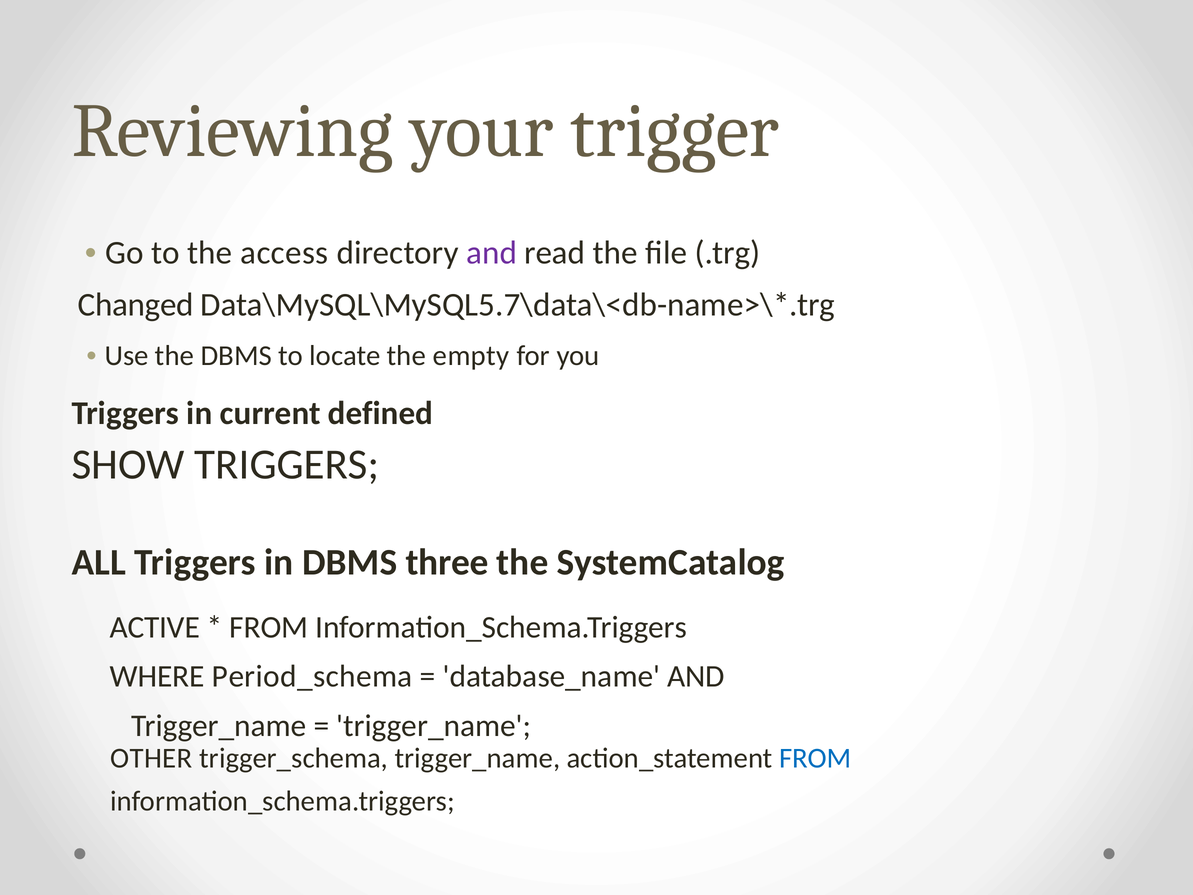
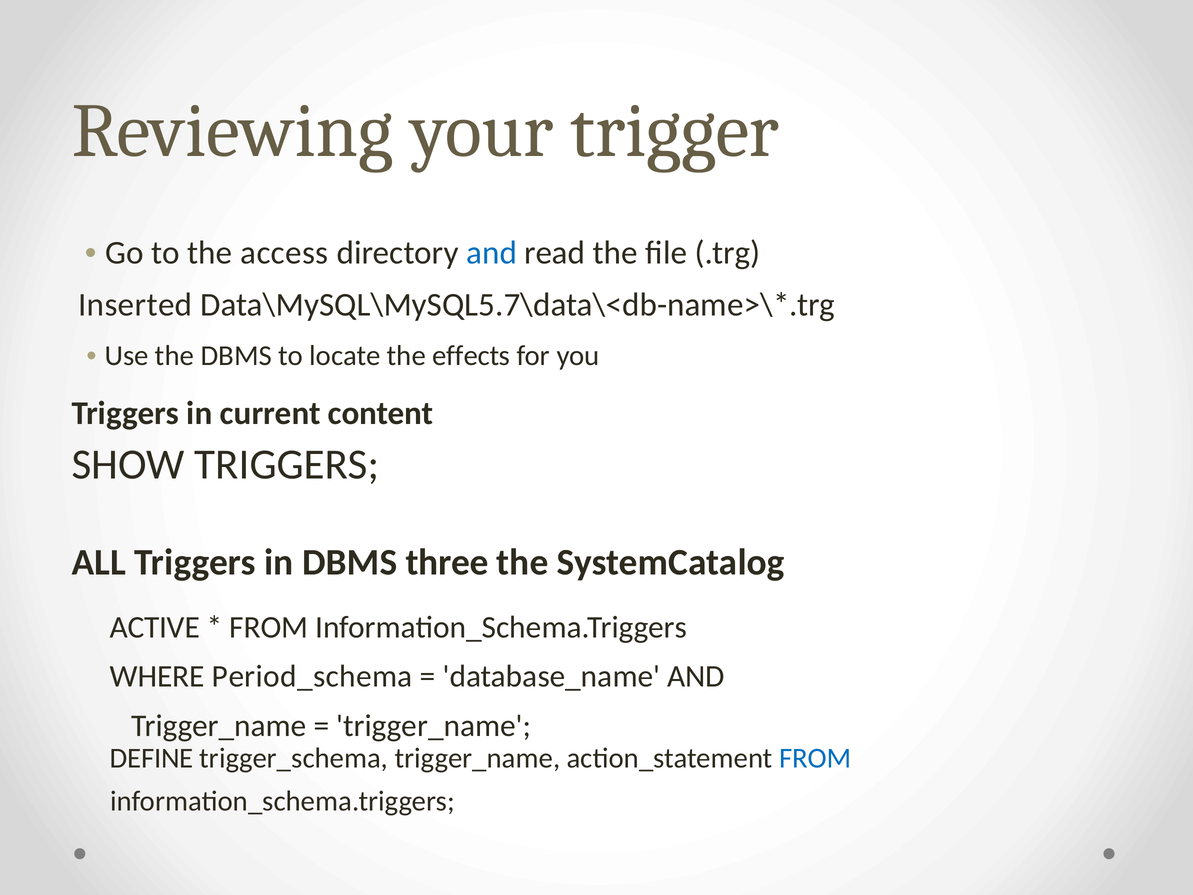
and at (492, 253) colour: purple -> blue
Changed: Changed -> Inserted
empty: empty -> effects
defined: defined -> content
OTHER: OTHER -> DEFINE
